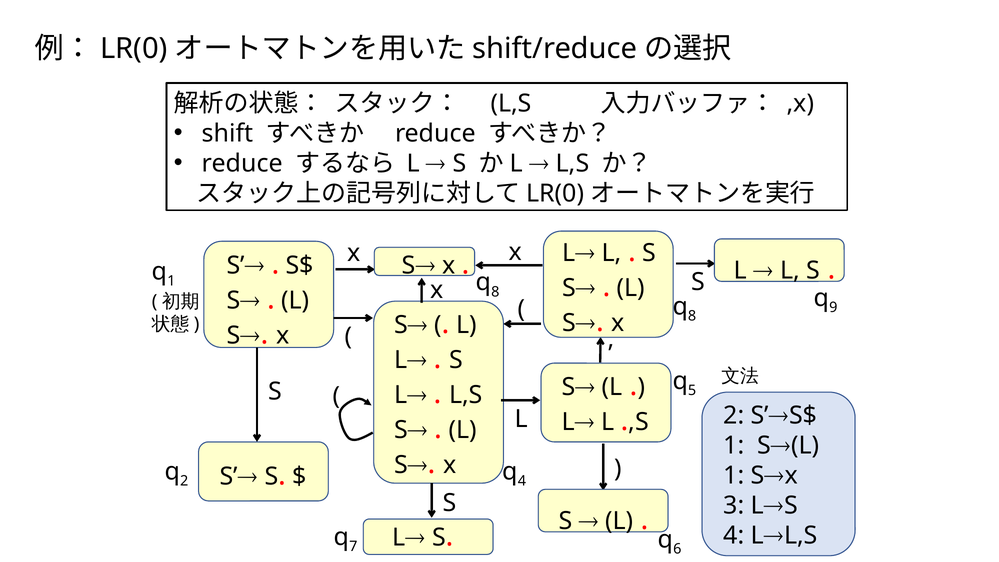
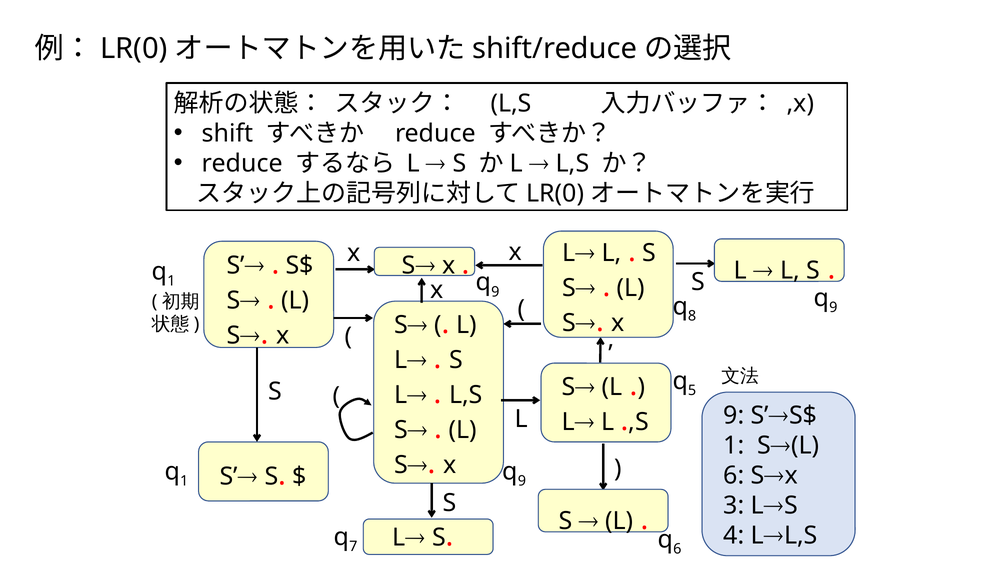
8 at (495, 292): 8 -> 9
2 at (734, 416): 2 -> 9
2 at (184, 481): 2 -> 1
4 at (522, 481): 4 -> 9
1 at (734, 476): 1 -> 6
